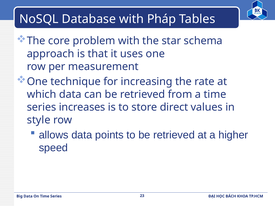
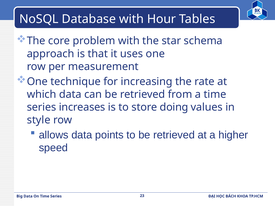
Pháp: Pháp -> Hour
direct: direct -> doing
